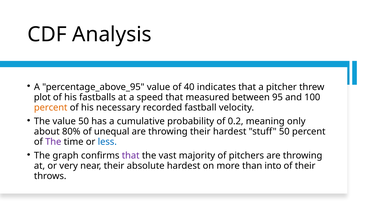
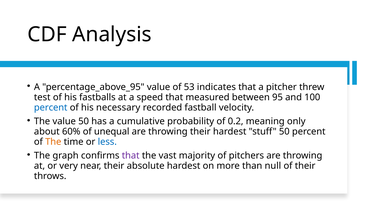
40: 40 -> 53
plot: plot -> test
percent at (51, 108) colour: orange -> blue
80%: 80% -> 60%
The at (53, 142) colour: purple -> orange
into: into -> null
